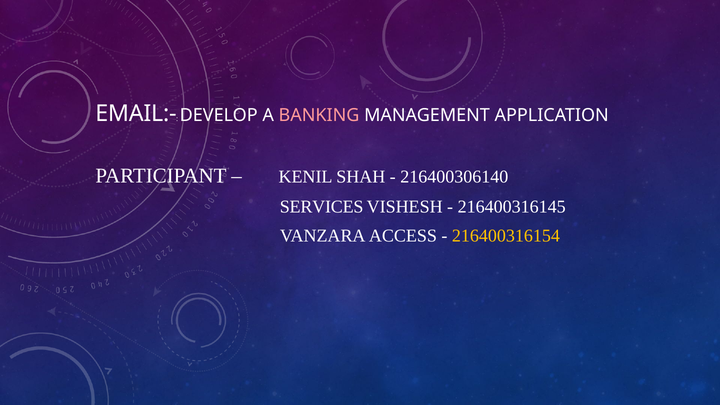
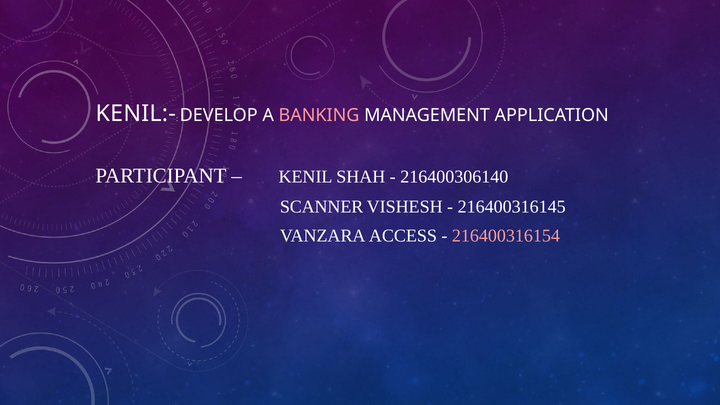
EMAIL:-: EMAIL:- -> KENIL:-
SERVICES: SERVICES -> SCANNER
216400316154 colour: yellow -> pink
